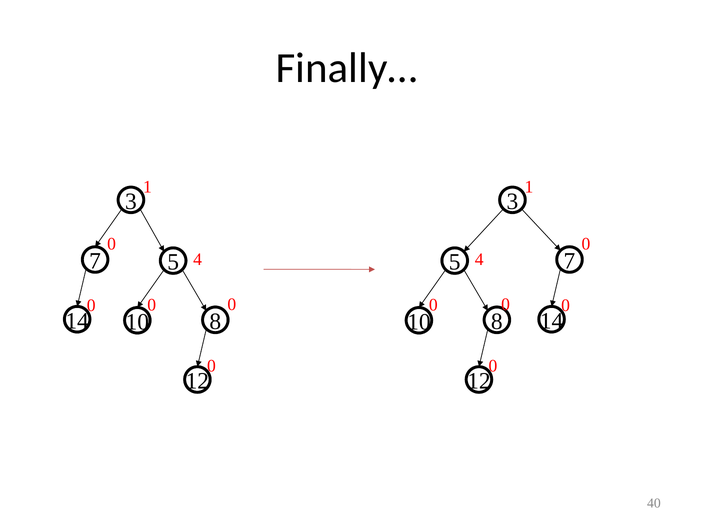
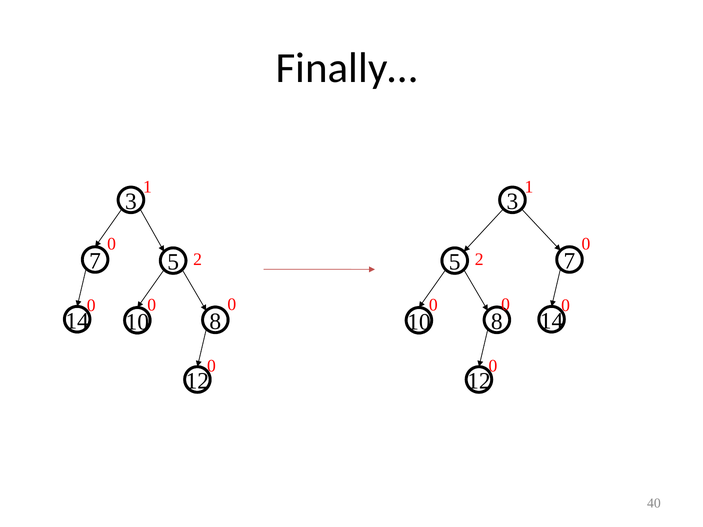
4 at (198, 260): 4 -> 2
4 at (479, 260): 4 -> 2
